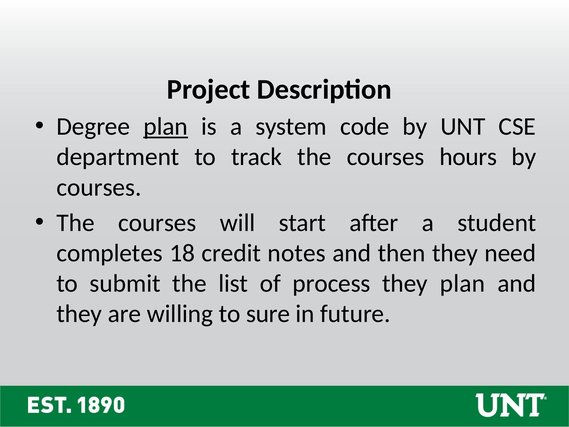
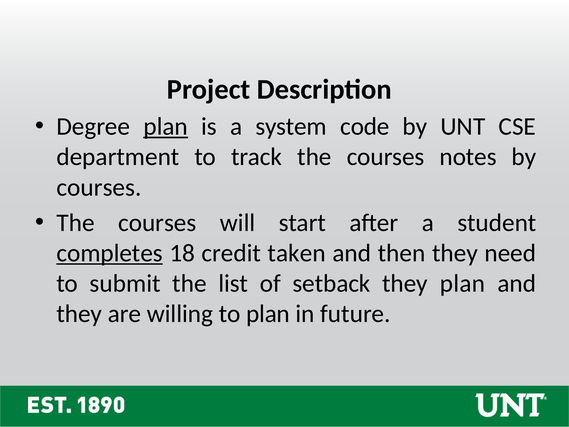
hours: hours -> notes
completes underline: none -> present
notes: notes -> taken
process: process -> setback
to sure: sure -> plan
